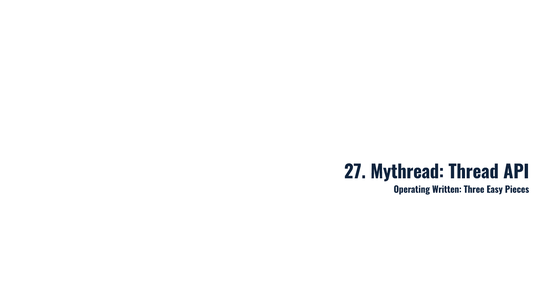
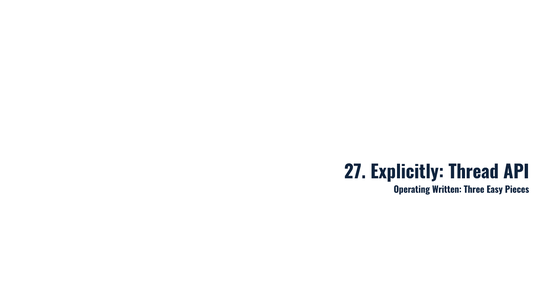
Mythread: Mythread -> Explicitly
